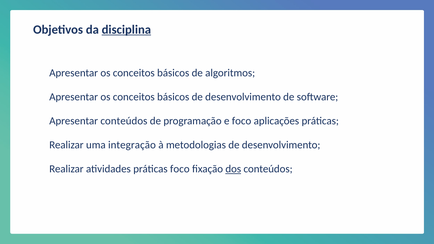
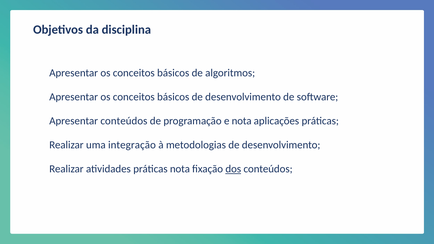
disciplina underline: present -> none
e foco: foco -> nota
práticas foco: foco -> nota
